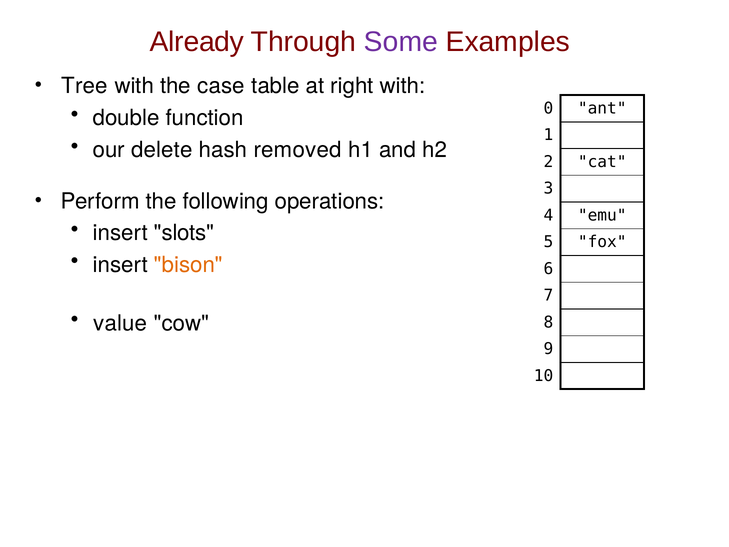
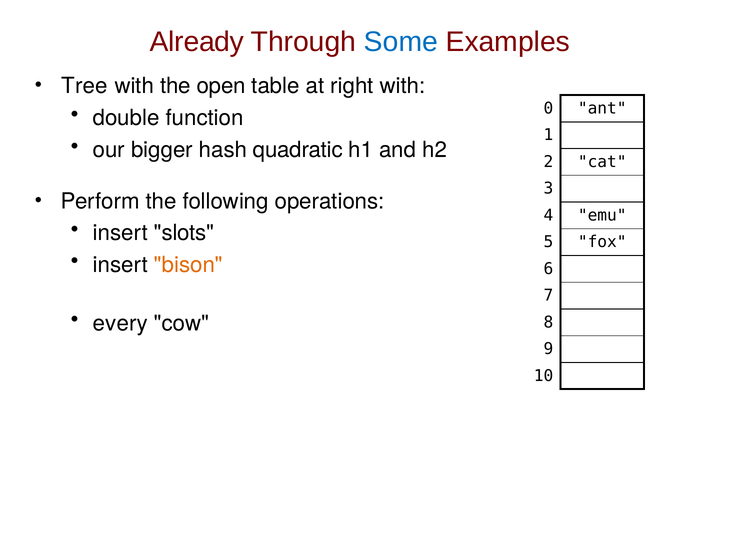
Some colour: purple -> blue
case: case -> open
delete: delete -> bigger
removed: removed -> quadratic
value: value -> every
